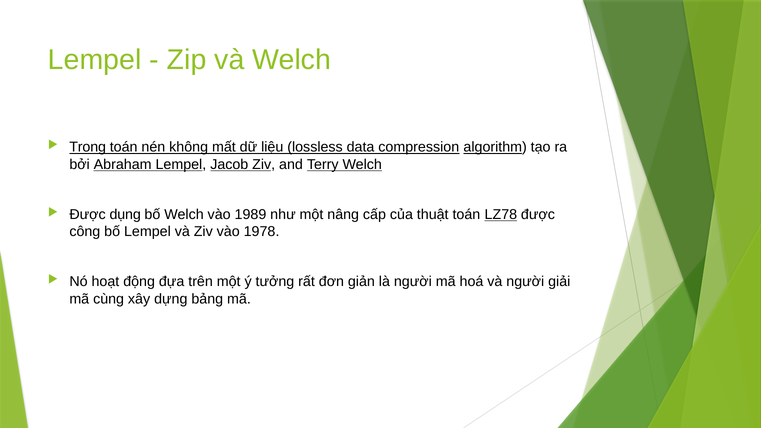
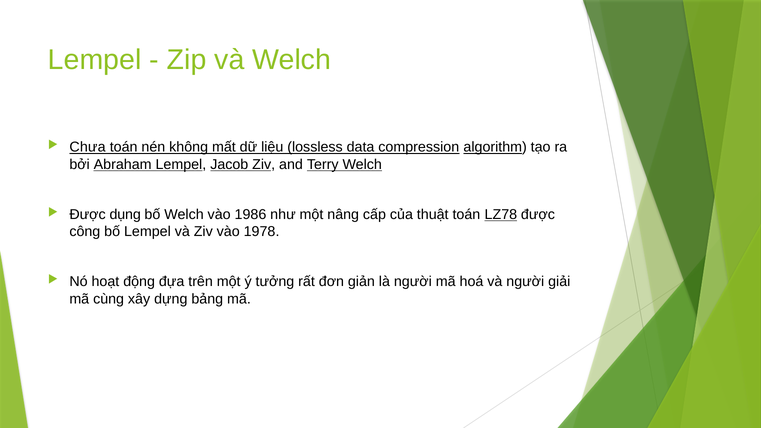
Trong: Trong -> Chưa
1989: 1989 -> 1986
